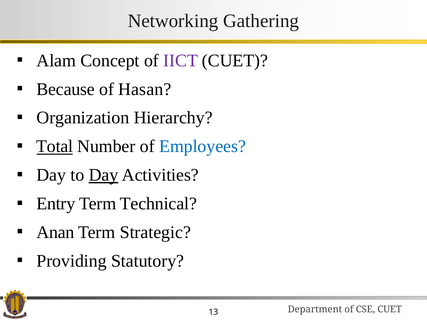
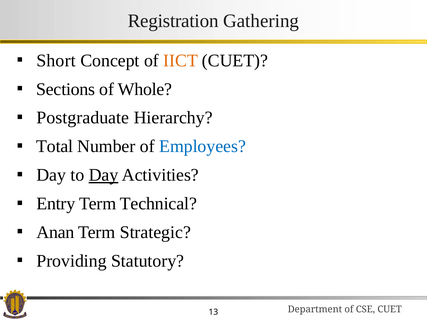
Networking: Networking -> Registration
Alam: Alam -> Short
IICT colour: purple -> orange
Because: Because -> Sections
Hasan: Hasan -> Whole
Organization: Organization -> Postgraduate
Total underline: present -> none
